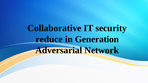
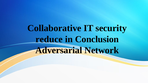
Generation: Generation -> Conclusion
